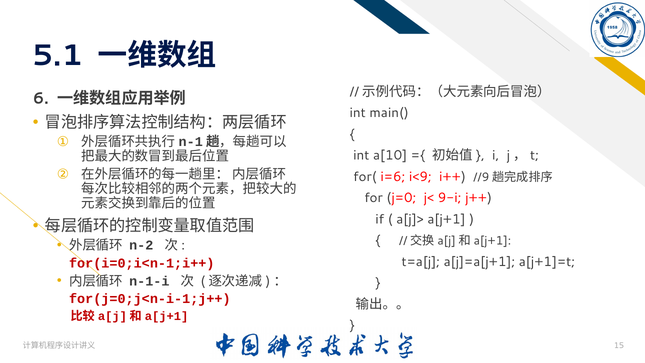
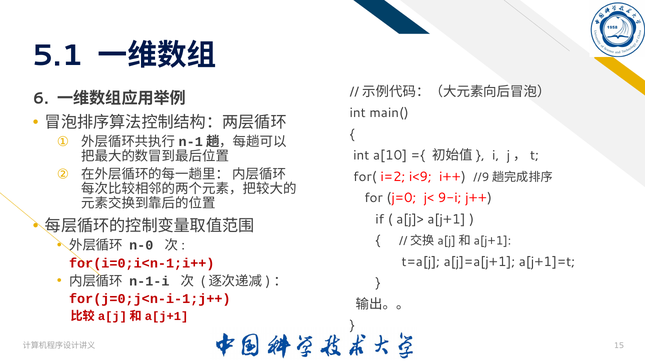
i=6: i=6 -> i=2
n-2: n-2 -> n-0
